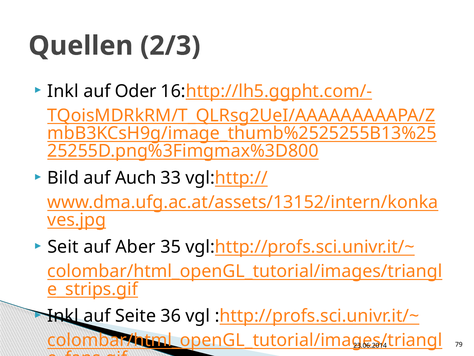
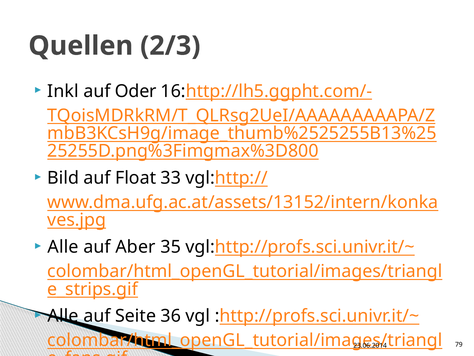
Auch: Auch -> Float
Seit at (63, 247): Seit -> Alle
Inkl at (63, 316): Inkl -> Alle
